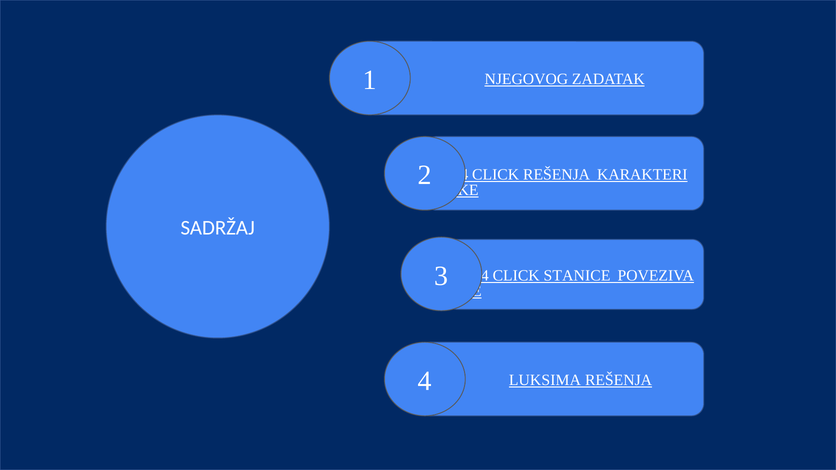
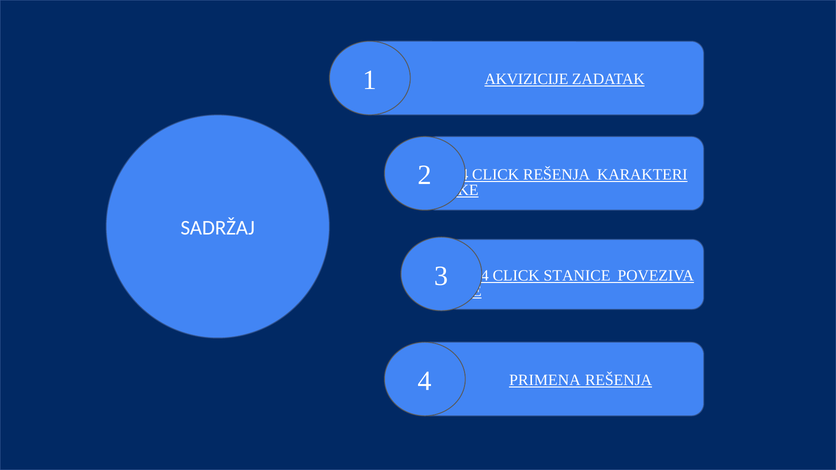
NJEGOVOG: NJEGOVOG -> AKVIZICIJE
LUKSIMA: LUKSIMA -> PRIMENA
